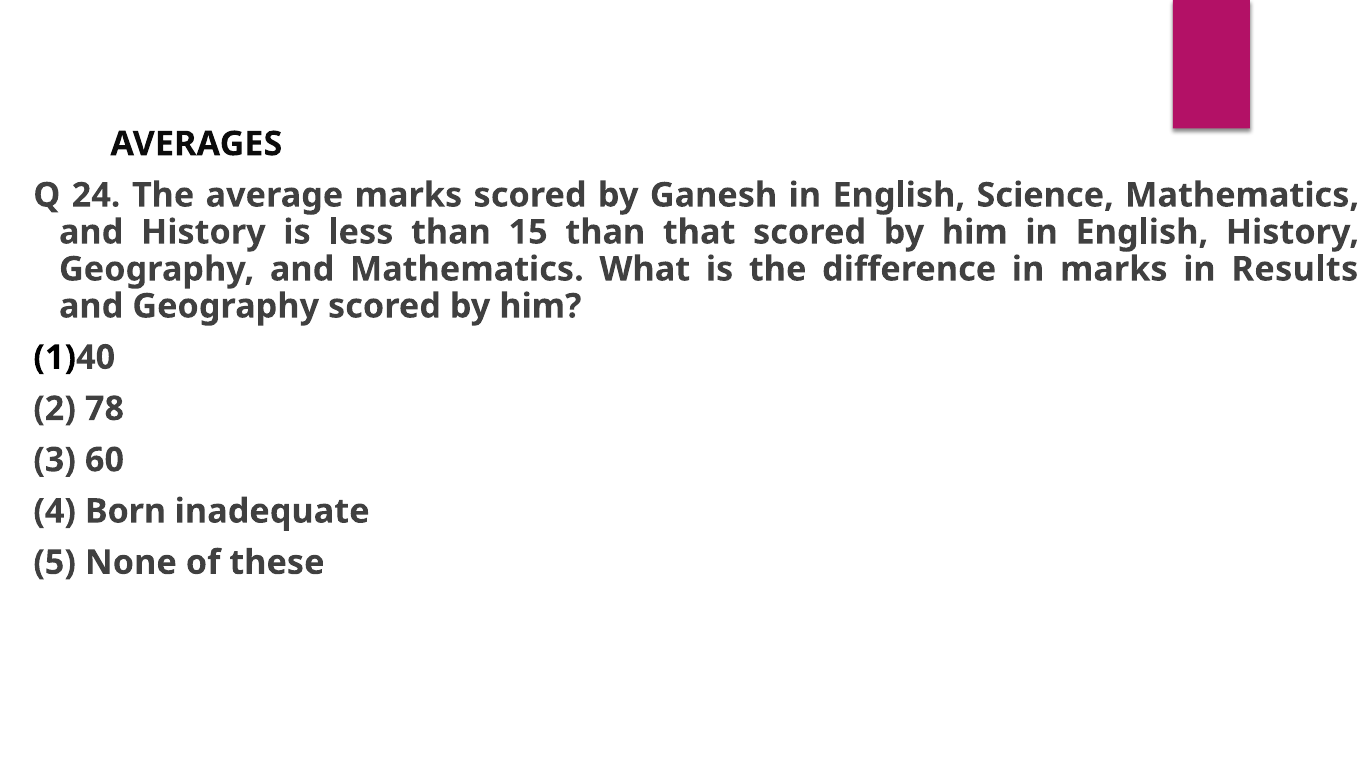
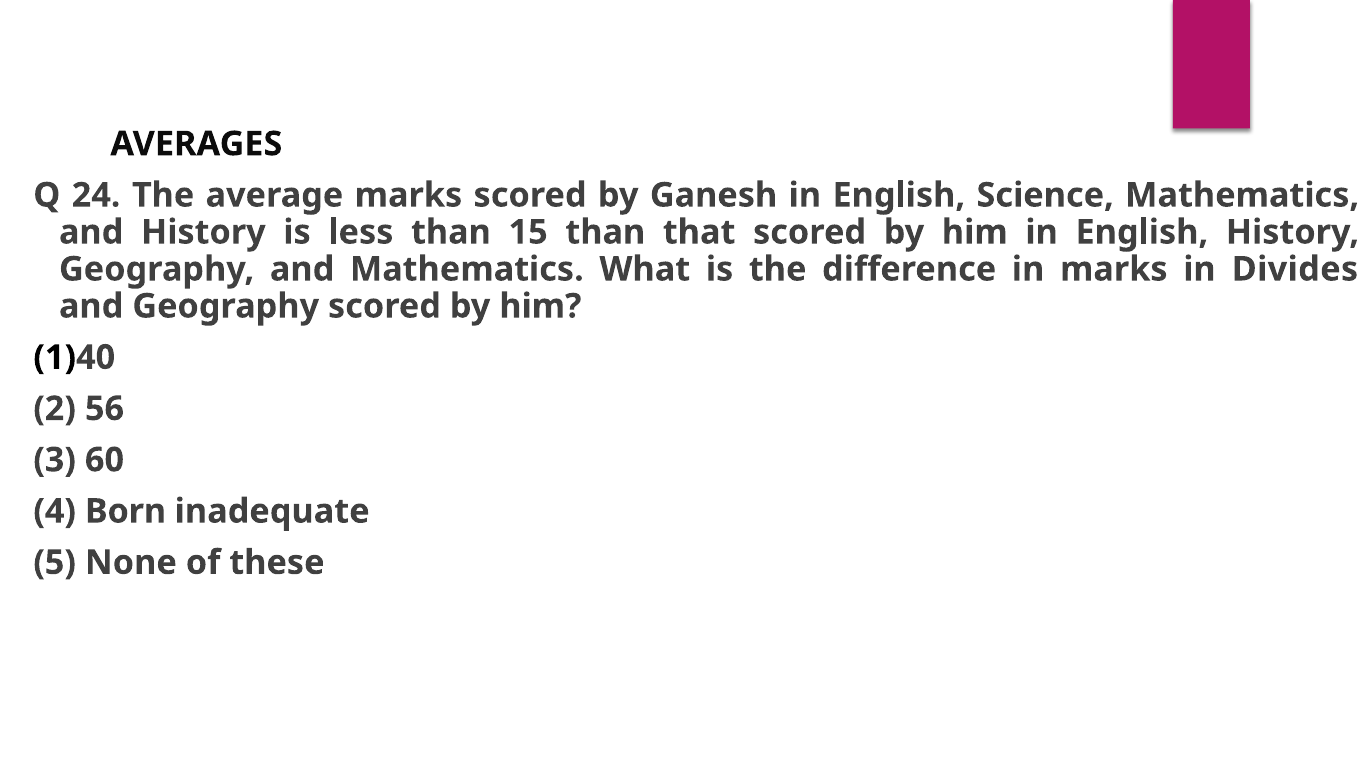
Results: Results -> Divides
78: 78 -> 56
